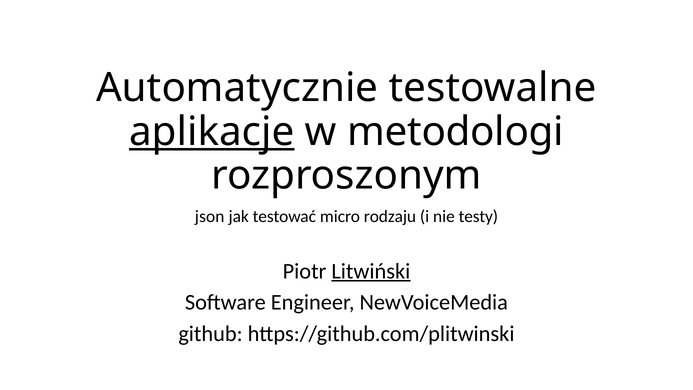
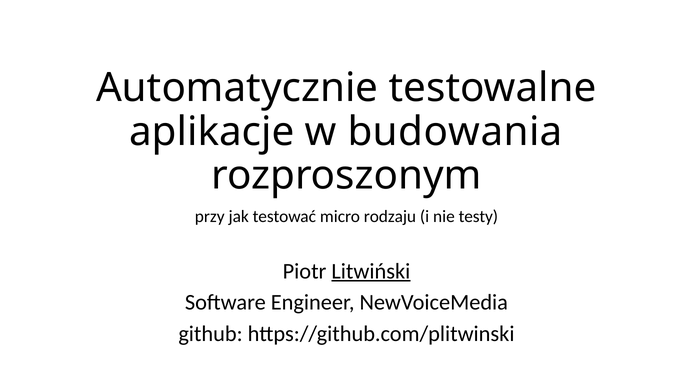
aplikacje underline: present -> none
metodologi: metodologi -> budowania
json: json -> przy
